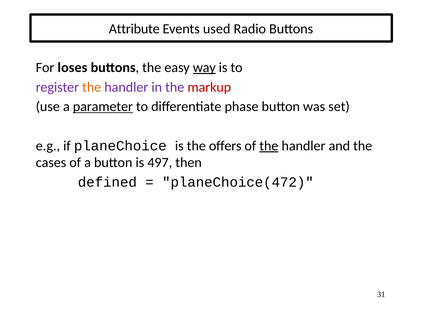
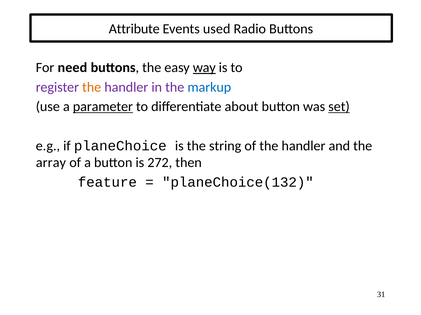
loses: loses -> need
markup colour: red -> blue
phase: phase -> about
set underline: none -> present
offers: offers -> string
the at (269, 146) underline: present -> none
cases: cases -> array
497: 497 -> 272
defined: defined -> feature
planeChoice(472: planeChoice(472 -> planeChoice(132
